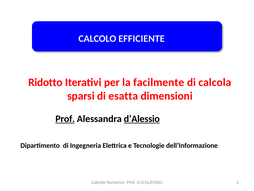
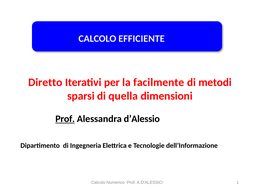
Ridotto: Ridotto -> Diretto
calcola: calcola -> metodi
esatta: esatta -> quella
d’Alessio underline: present -> none
